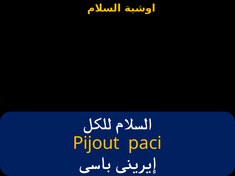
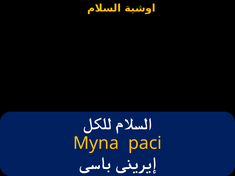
Pijout: Pijout -> Myna
